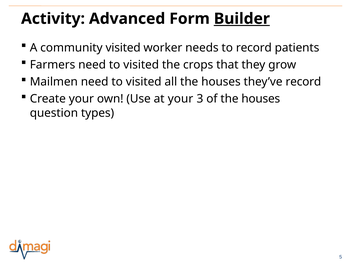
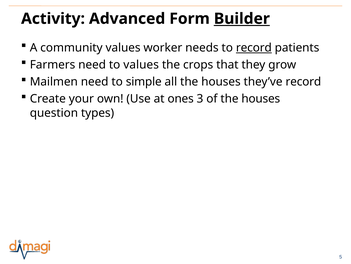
community visited: visited -> values
record at (254, 48) underline: none -> present
Farmers need to visited: visited -> values
Mailmen need to visited: visited -> simple
at your: your -> ones
